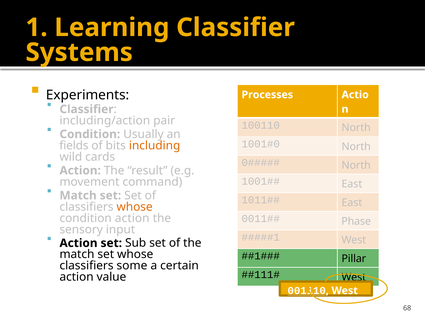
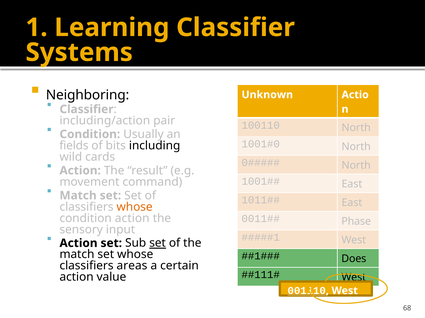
Experiments: Experiments -> Neighboring
Processes: Processes -> Unknown
including colour: orange -> black
set at (158, 244) underline: none -> present
Pillar: Pillar -> Does
some: some -> areas
